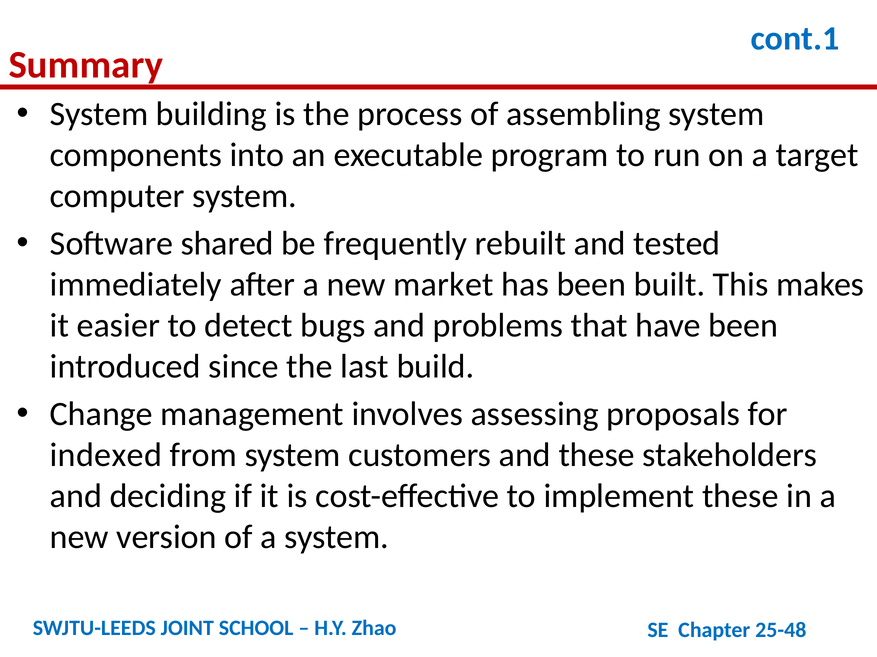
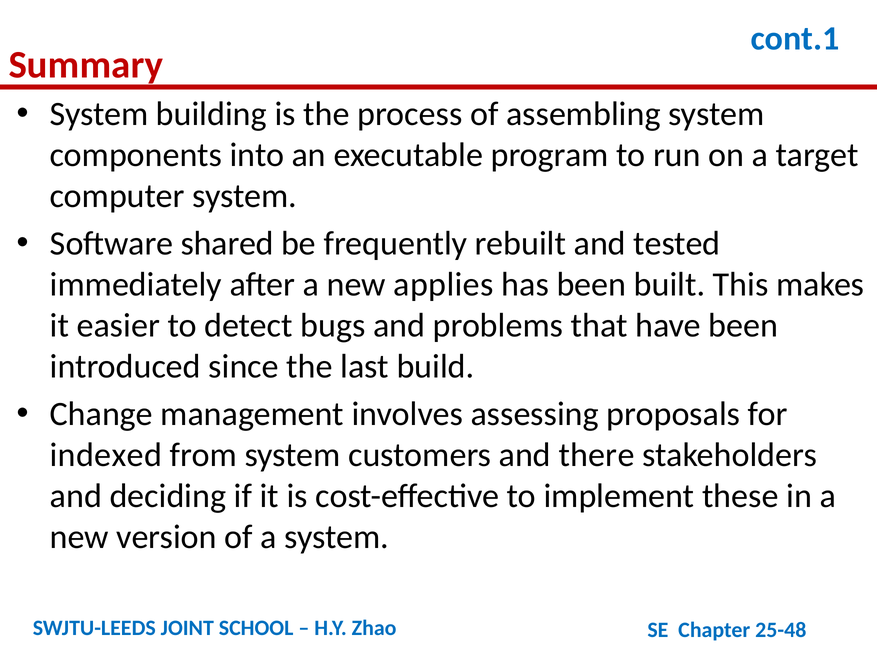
market: market -> applies
and these: these -> there
